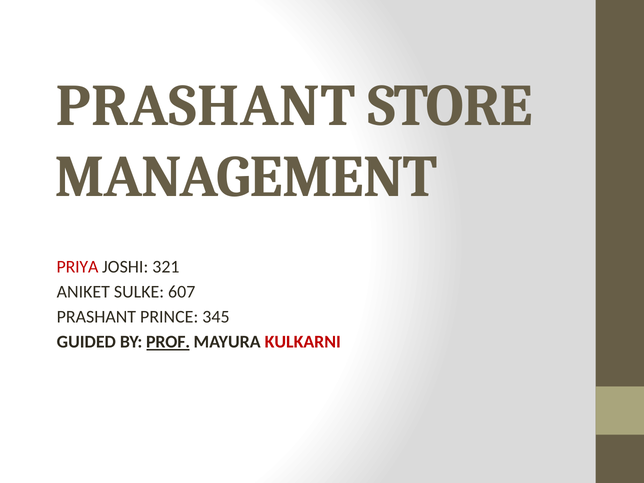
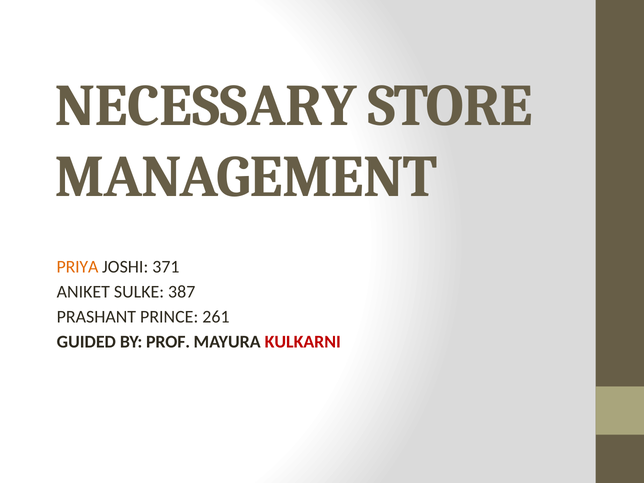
PRASHANT at (205, 106): PRASHANT -> NECESSARY
PRIYA colour: red -> orange
321: 321 -> 371
607: 607 -> 387
345: 345 -> 261
PROF underline: present -> none
